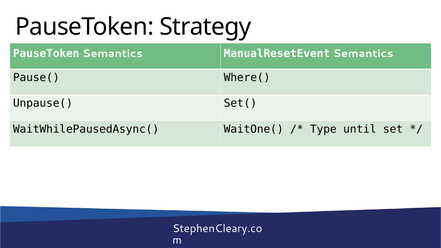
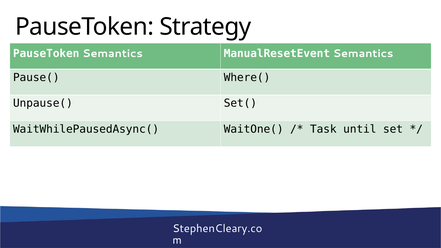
Type: Type -> Task
